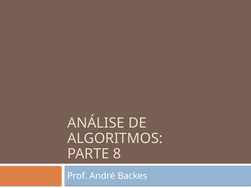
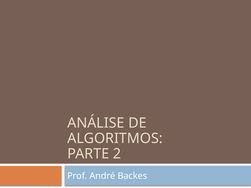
8: 8 -> 2
